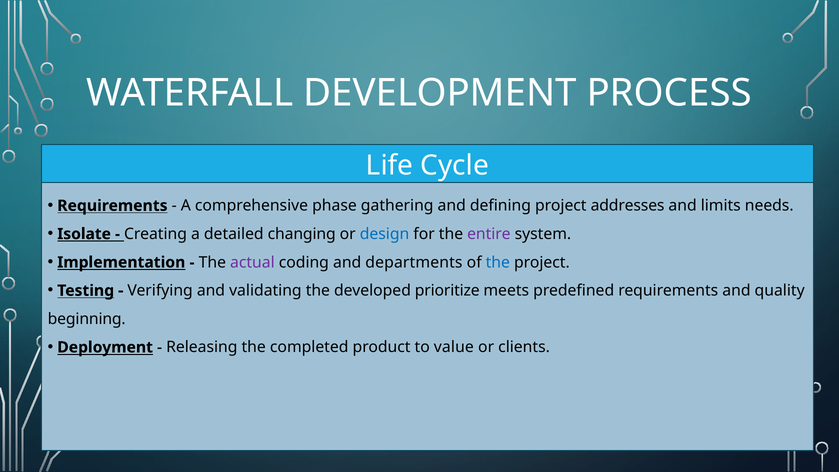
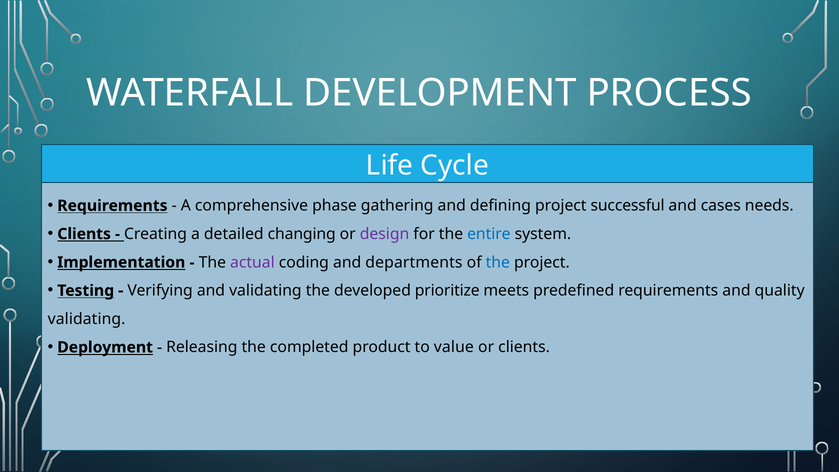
addresses: addresses -> successful
limits: limits -> cases
Isolate at (84, 234): Isolate -> Clients
design colour: blue -> purple
entire colour: purple -> blue
beginning at (87, 319): beginning -> validating
